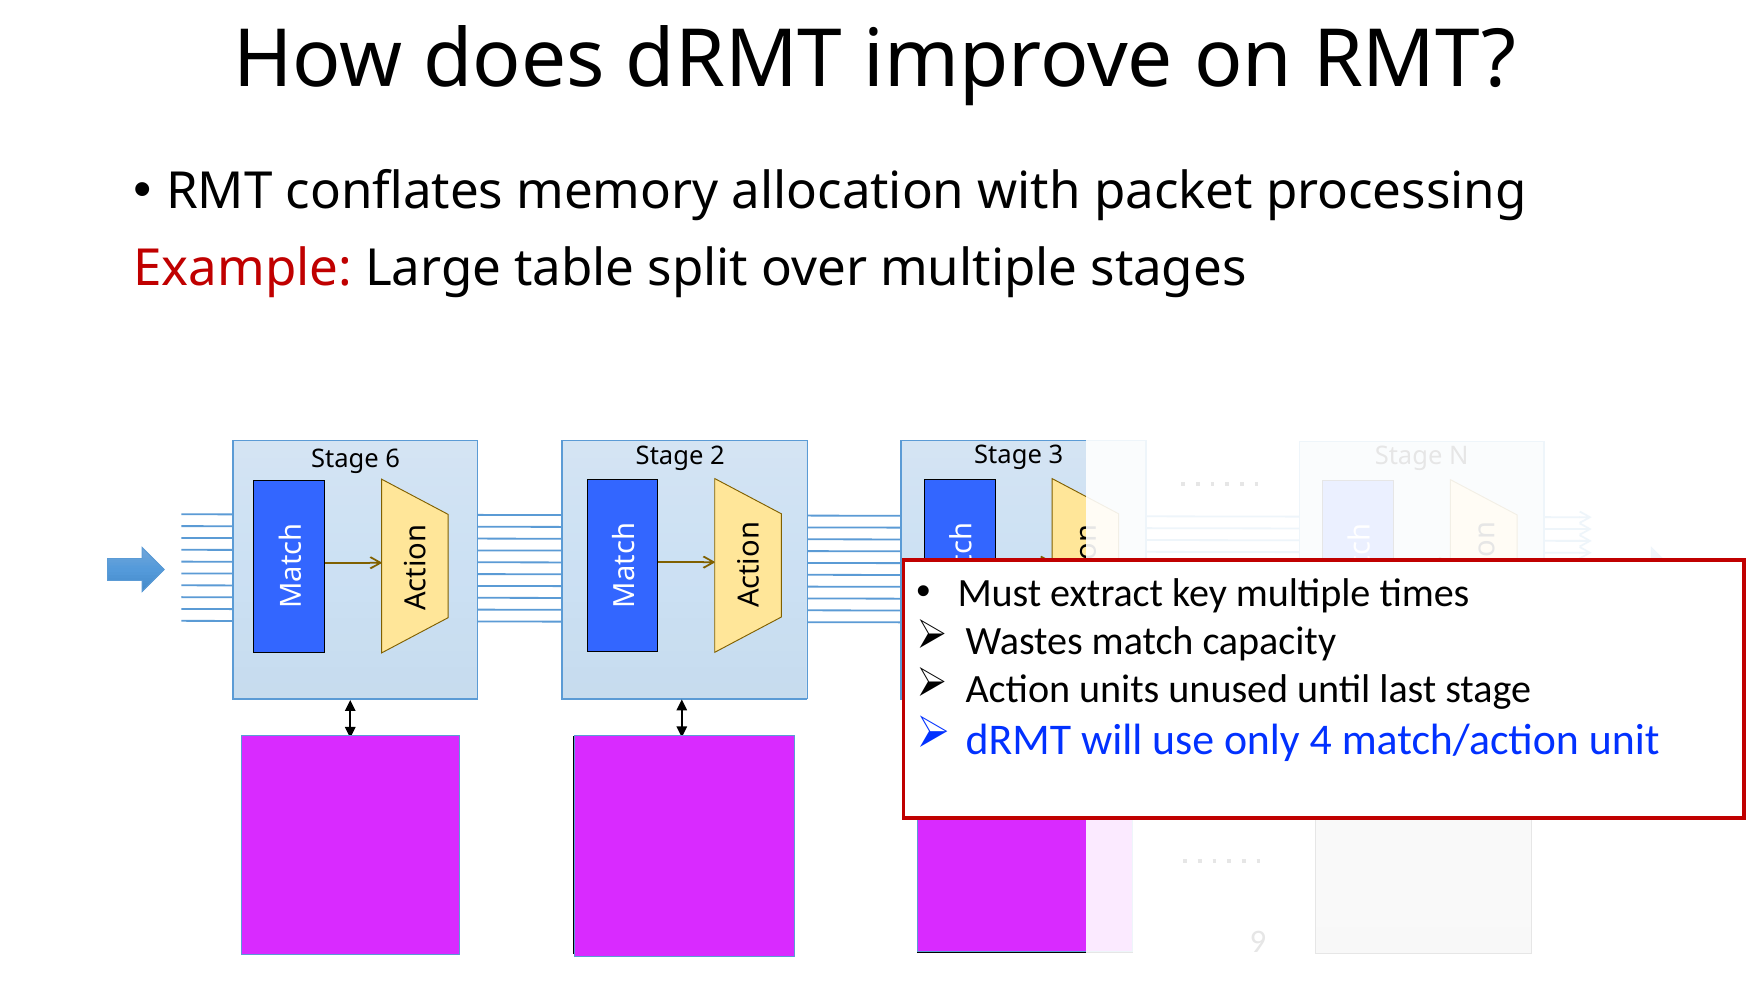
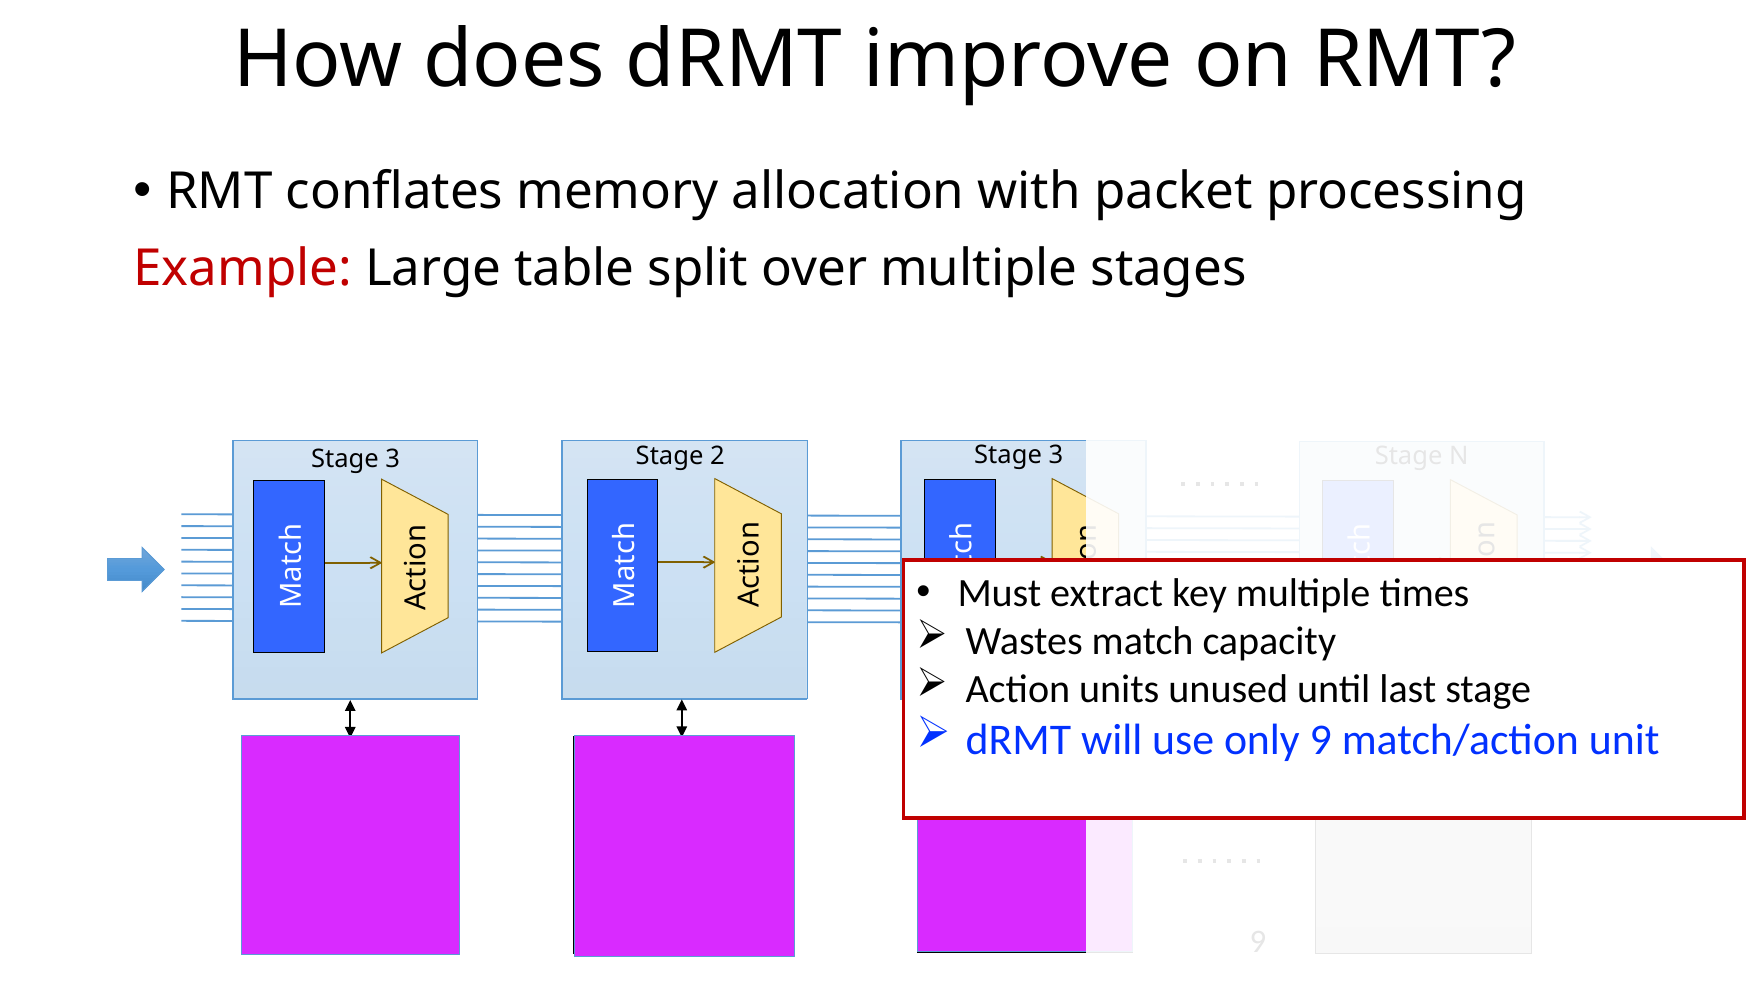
6 at (393, 459): 6 -> 3
only 4: 4 -> 9
